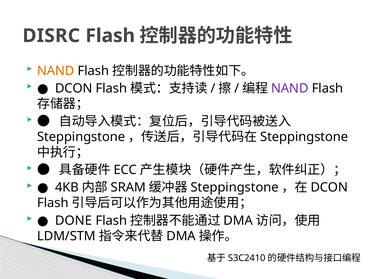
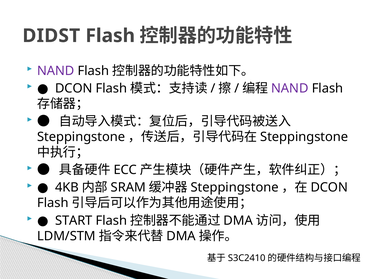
DISRC: DISRC -> DIDST
NAND at (56, 71) colour: orange -> purple
DONE: DONE -> START
